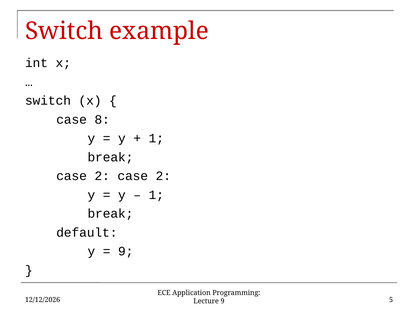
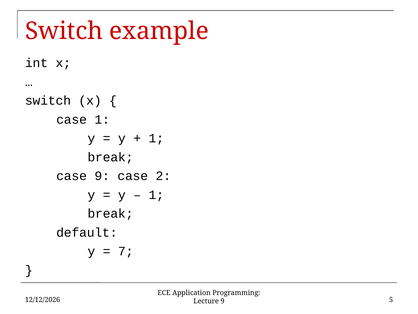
case 8: 8 -> 1
2 at (102, 176): 2 -> 9
9 at (126, 251): 9 -> 7
